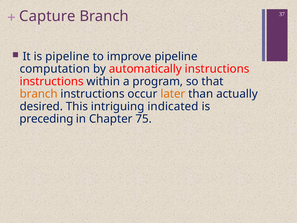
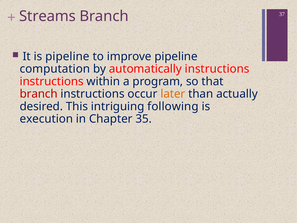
Capture: Capture -> Streams
branch at (39, 94) colour: orange -> red
indicated: indicated -> following
preceding: preceding -> execution
75: 75 -> 35
